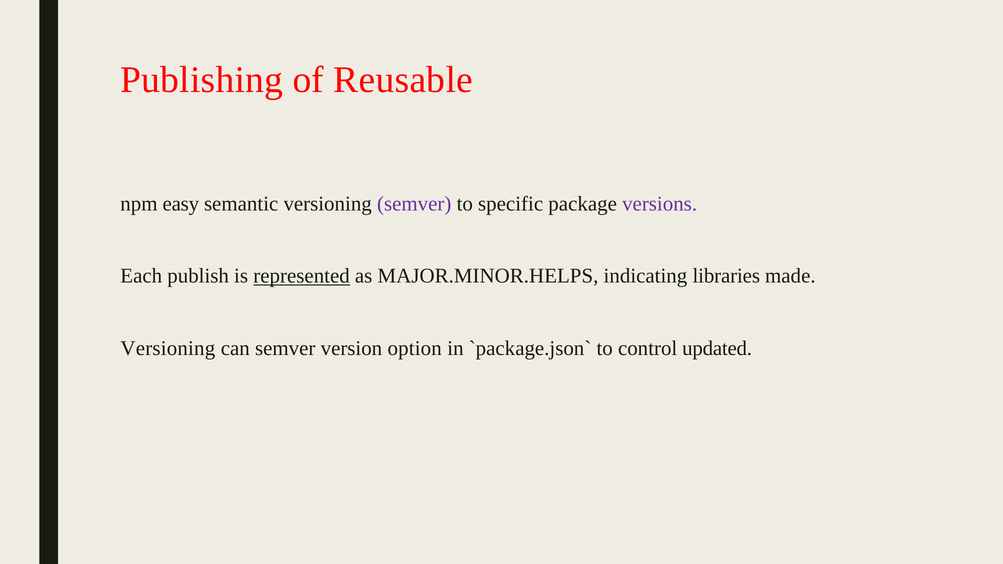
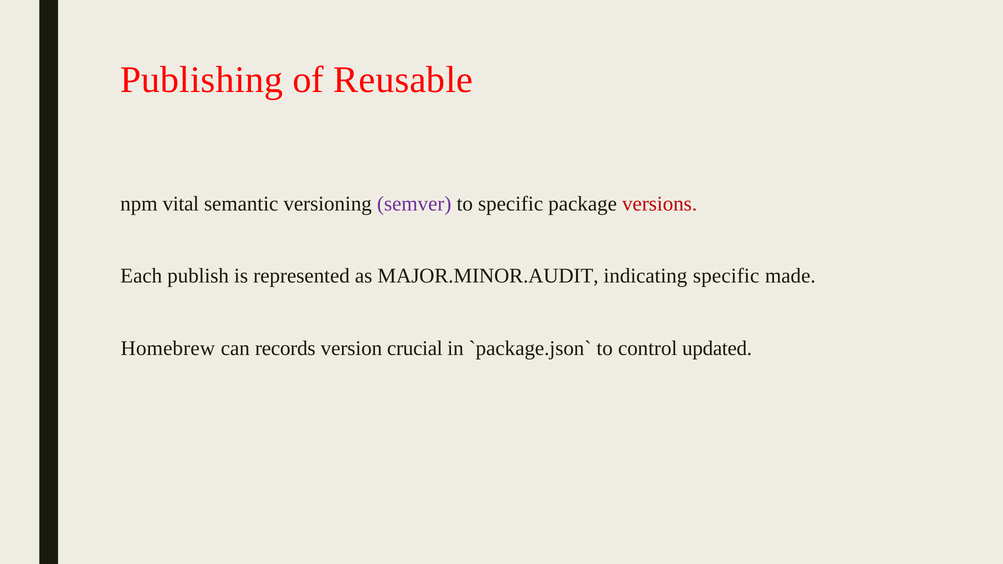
easy: easy -> vital
versions colour: purple -> red
represented underline: present -> none
MAJOR.MINOR.HELPS: MAJOR.MINOR.HELPS -> MAJOR.MINOR.AUDIT
indicating libraries: libraries -> specific
Versioning at (168, 348): Versioning -> Homebrew
can semver: semver -> records
option: option -> crucial
